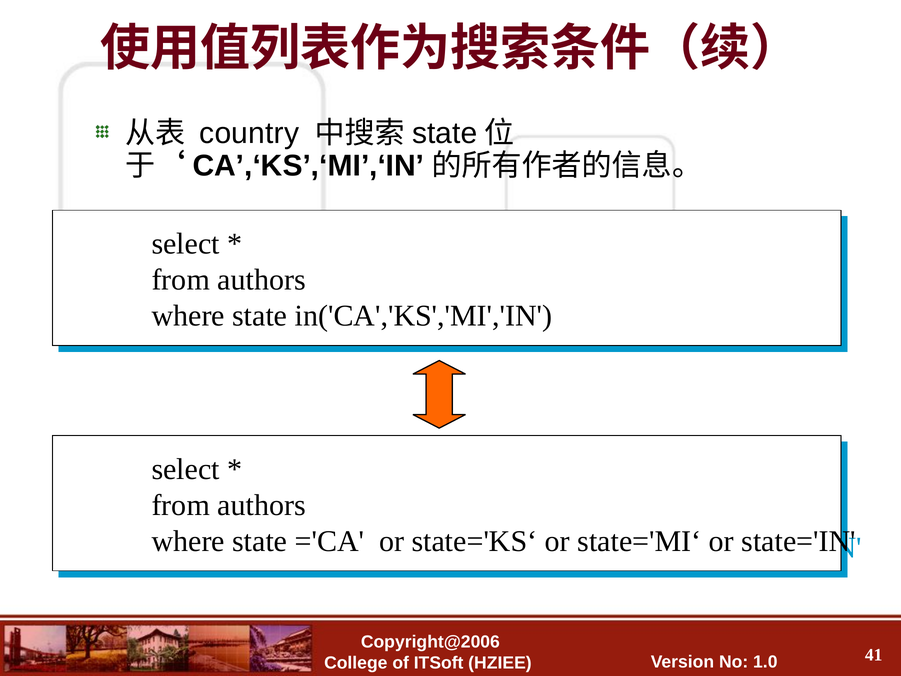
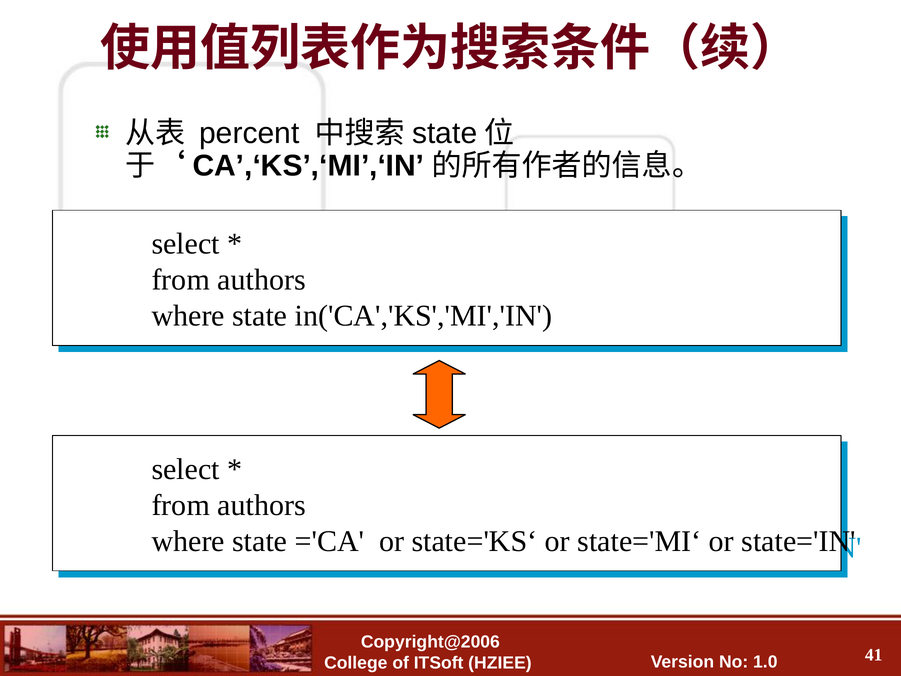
country: country -> percent
